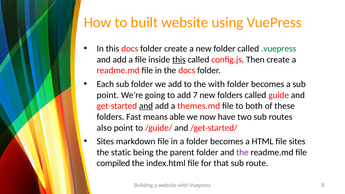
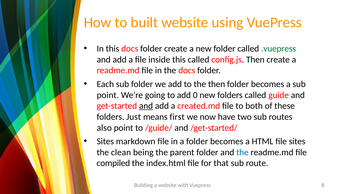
this at (179, 60) underline: present -> none
the with: with -> then
7: 7 -> 0
themes.md: themes.md -> created.md
Fast: Fast -> Just
able: able -> first
static: static -> clean
the at (242, 152) colour: purple -> blue
